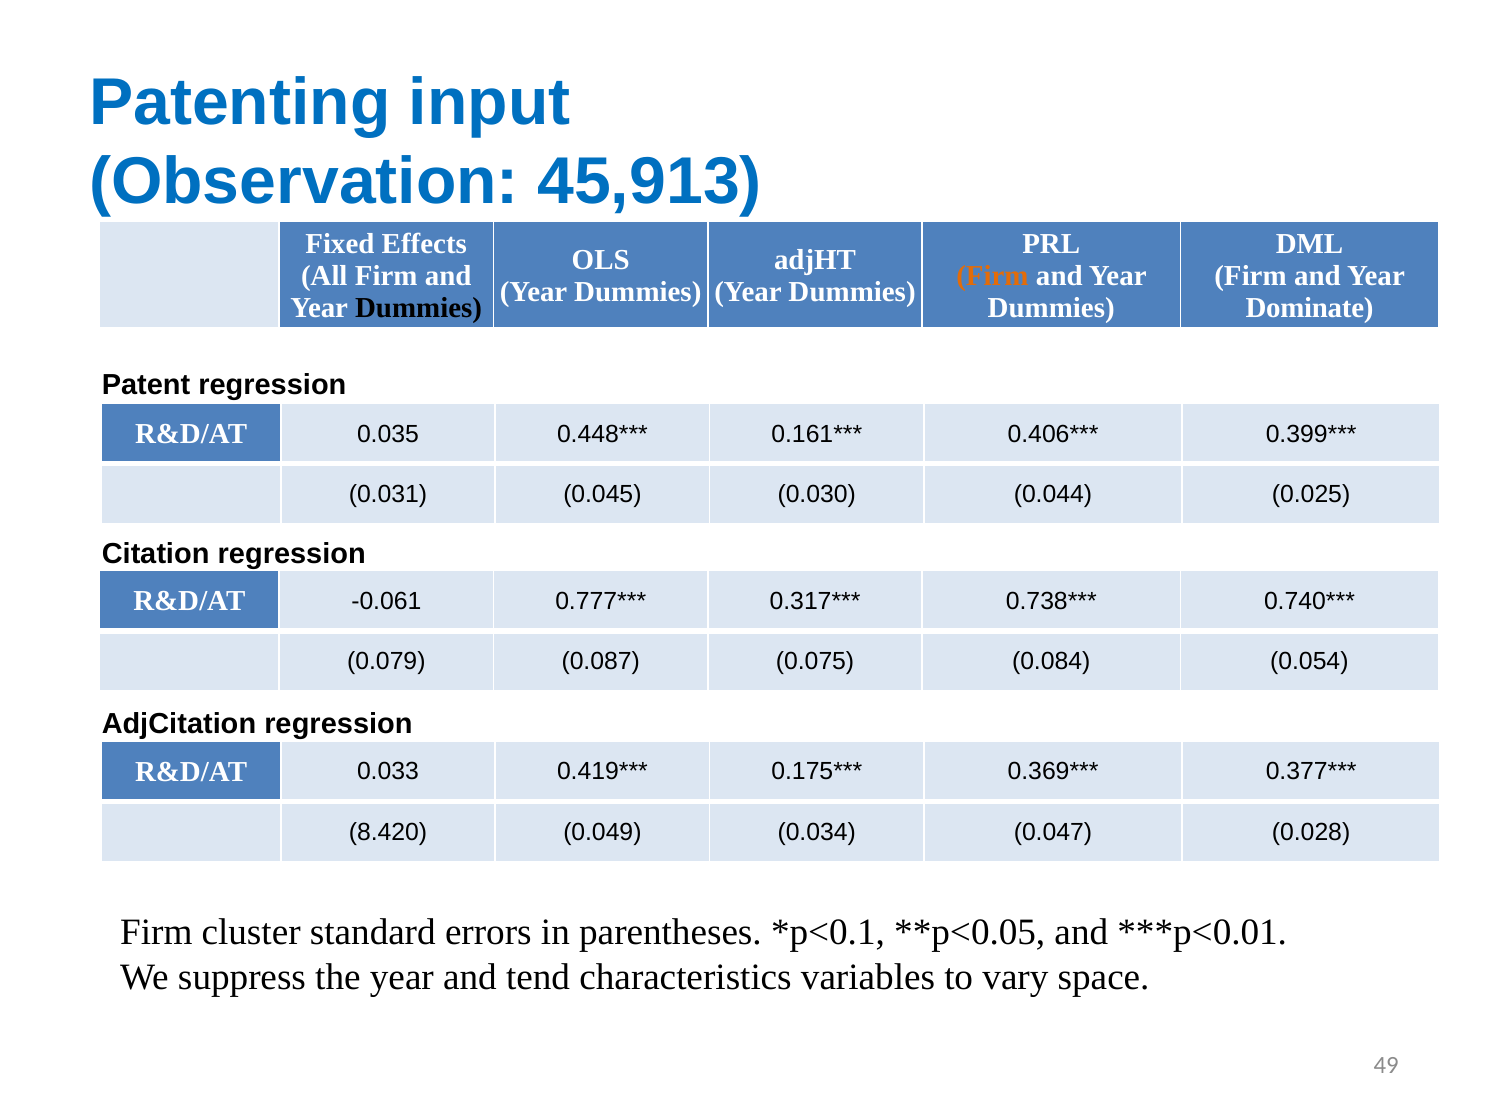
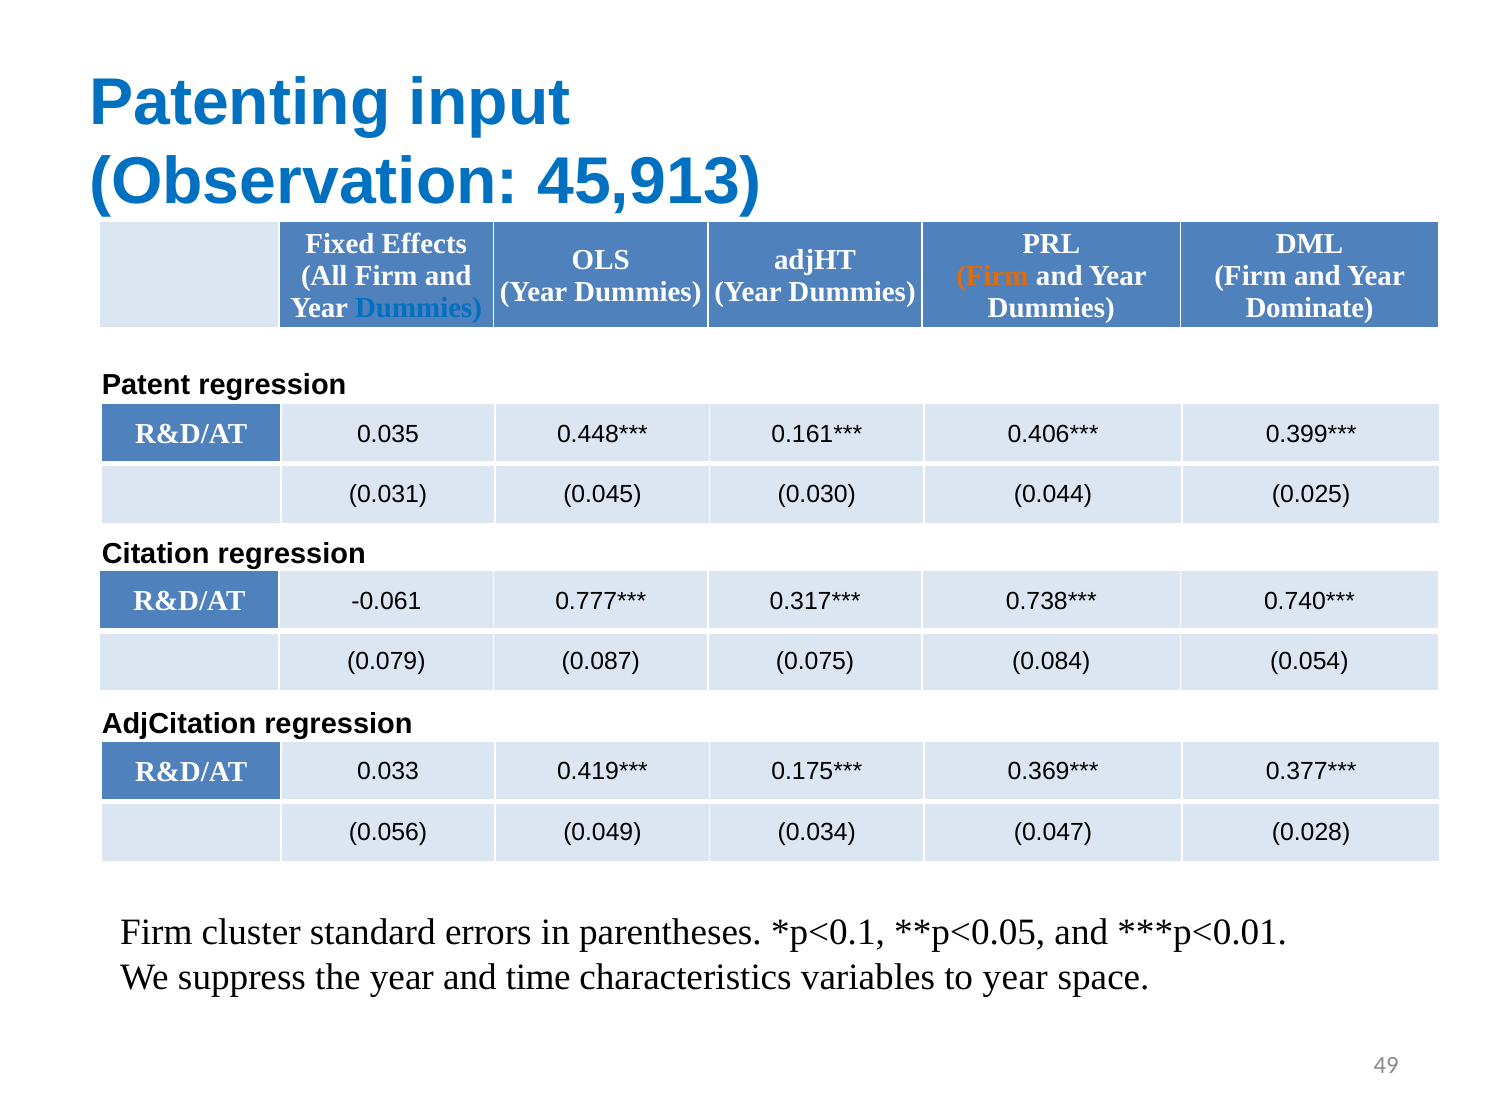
Dummies at (419, 308) colour: black -> blue
8.420: 8.420 -> 0.056
tend: tend -> time
to vary: vary -> year
